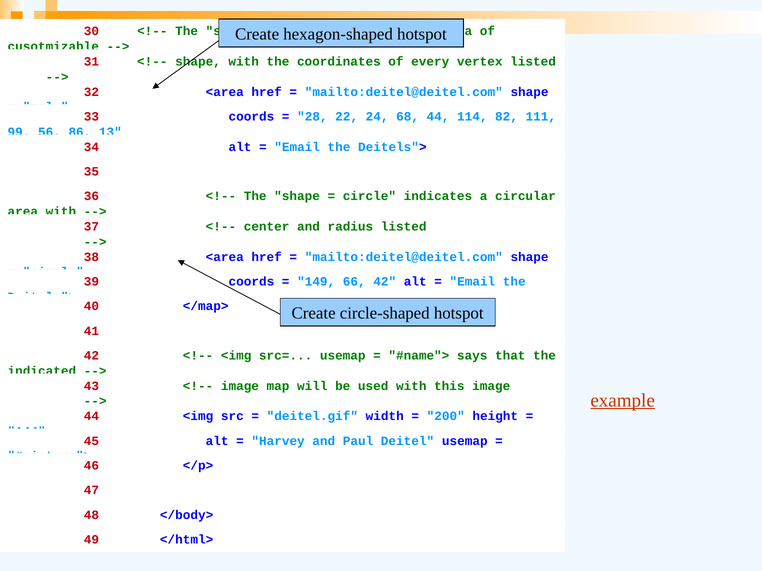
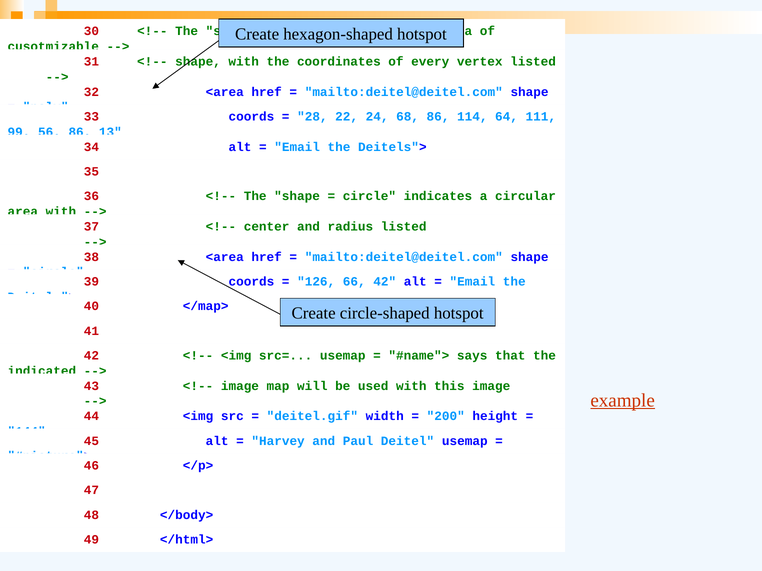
68 44: 44 -> 86
82: 82 -> 64
149: 149 -> 126
